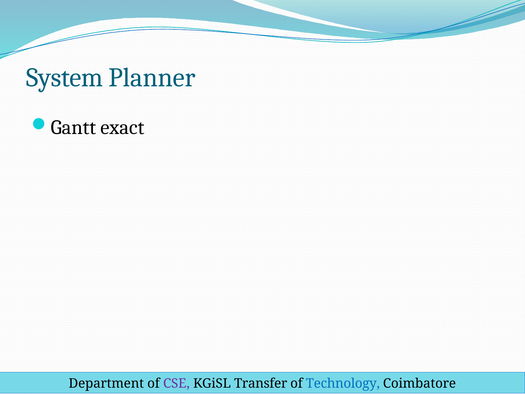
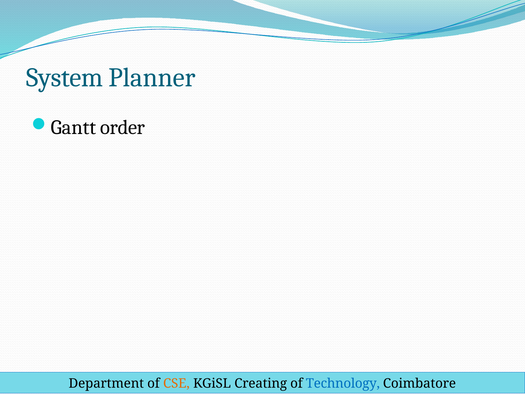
exact: exact -> order
CSE colour: purple -> orange
Transfer: Transfer -> Creating
